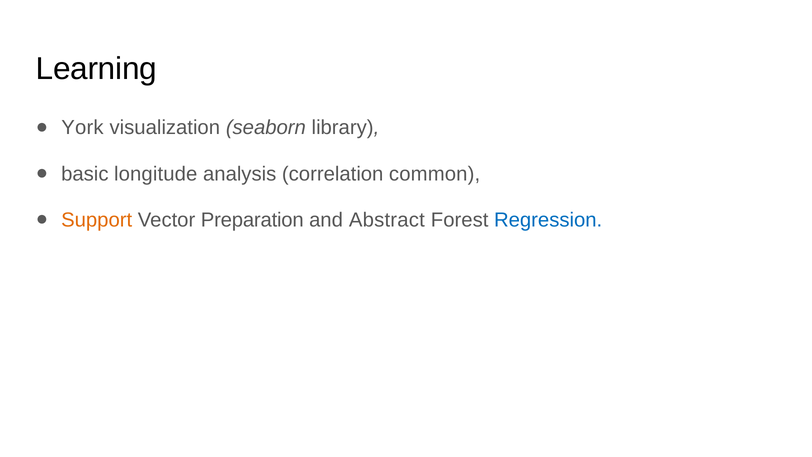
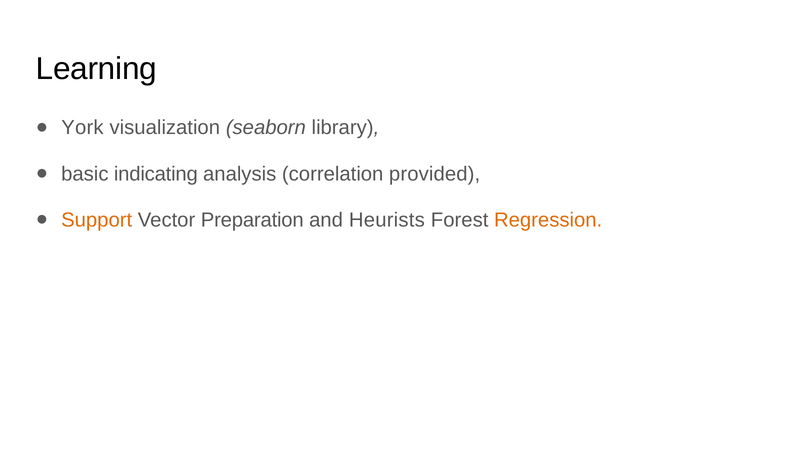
longitude: longitude -> indicating
common: common -> provided
Abstract: Abstract -> Heurists
Regression colour: blue -> orange
